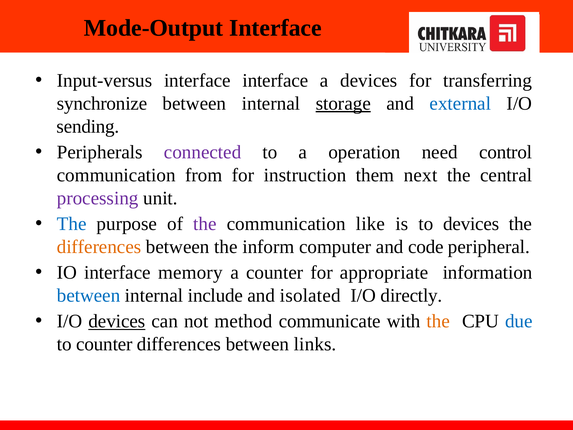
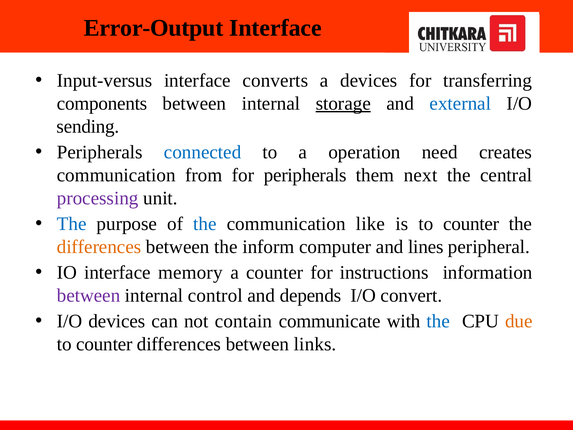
Mode-Output: Mode-Output -> Error-Output
interface interface: interface -> converts
synchronize: synchronize -> components
connected colour: purple -> blue
control: control -> creates
for instruction: instruction -> peripherals
the at (205, 224) colour: purple -> blue
is to devices: devices -> counter
code: code -> lines
appropriate: appropriate -> instructions
between at (89, 295) colour: blue -> purple
include: include -> control
isolated: isolated -> depends
directly: directly -> convert
devices at (117, 321) underline: present -> none
method: method -> contain
the at (438, 321) colour: orange -> blue
due colour: blue -> orange
